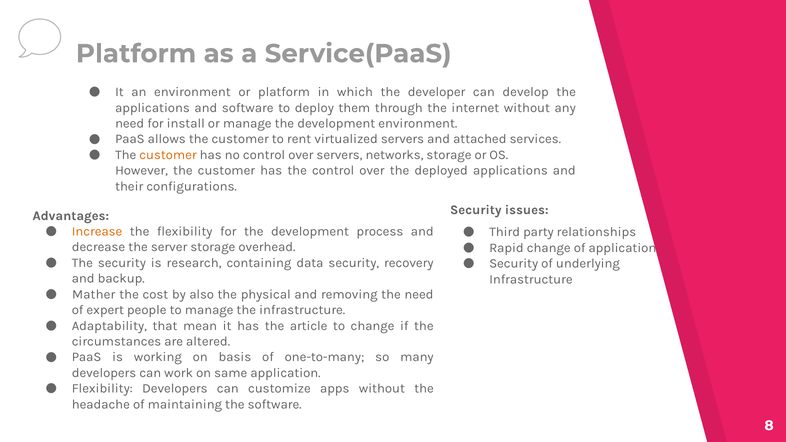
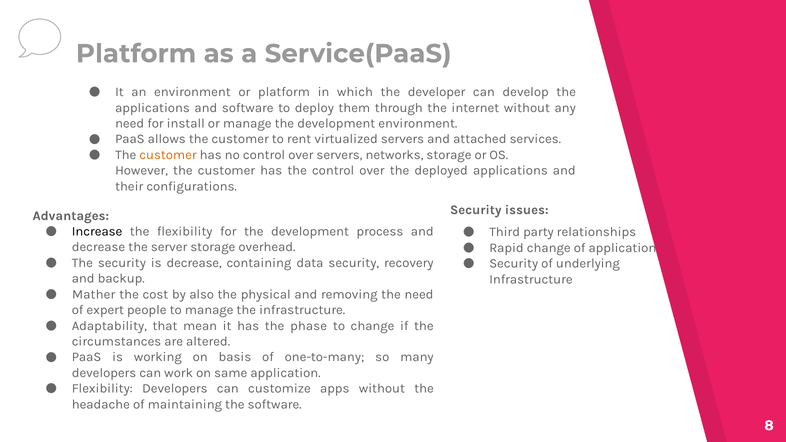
Increase colour: orange -> black
is research: research -> decrease
article: article -> phase
